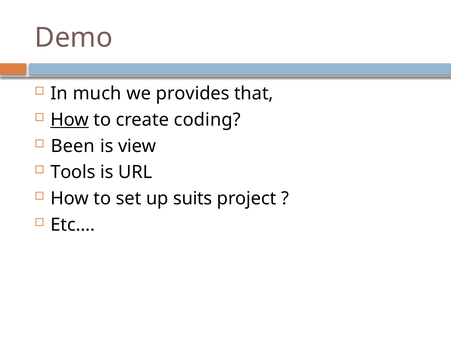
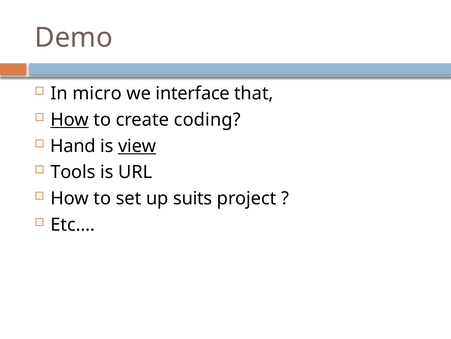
much: much -> micro
provides: provides -> interface
Been: Been -> Hand
view underline: none -> present
